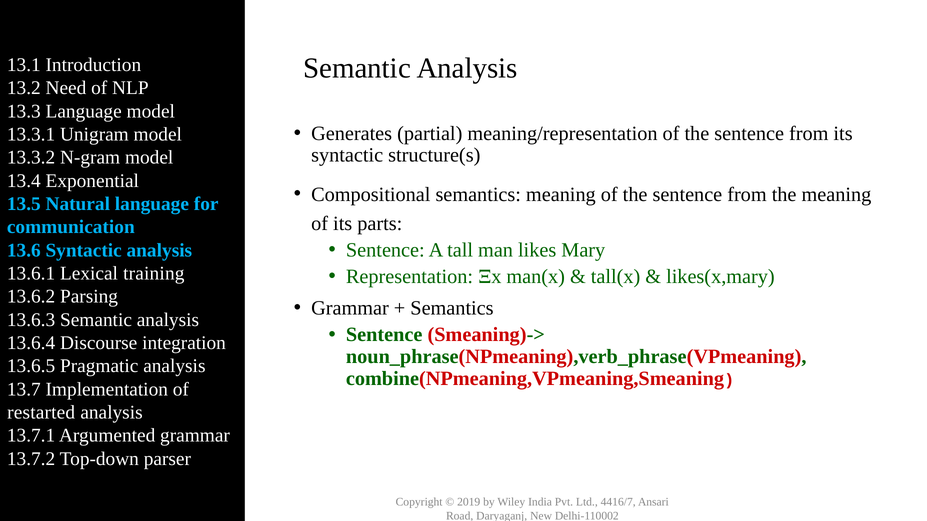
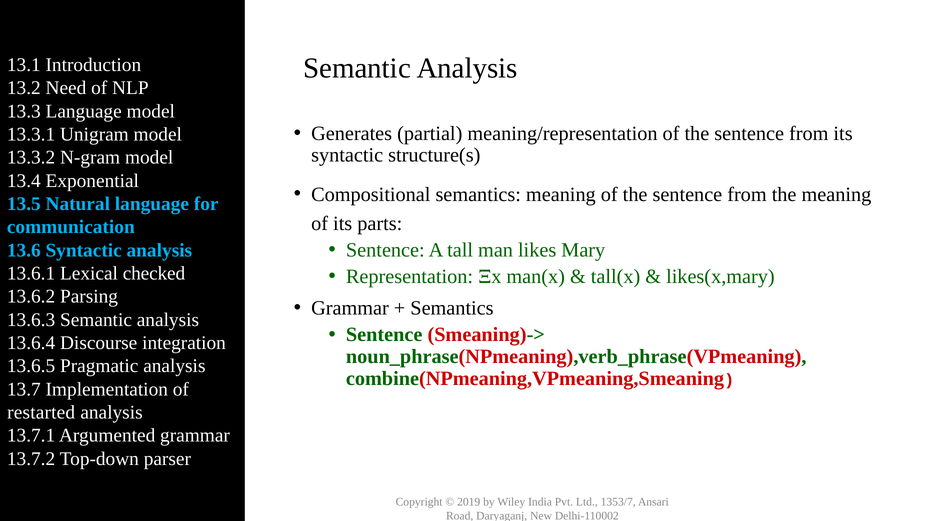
training: training -> checked
4416/7: 4416/7 -> 1353/7
